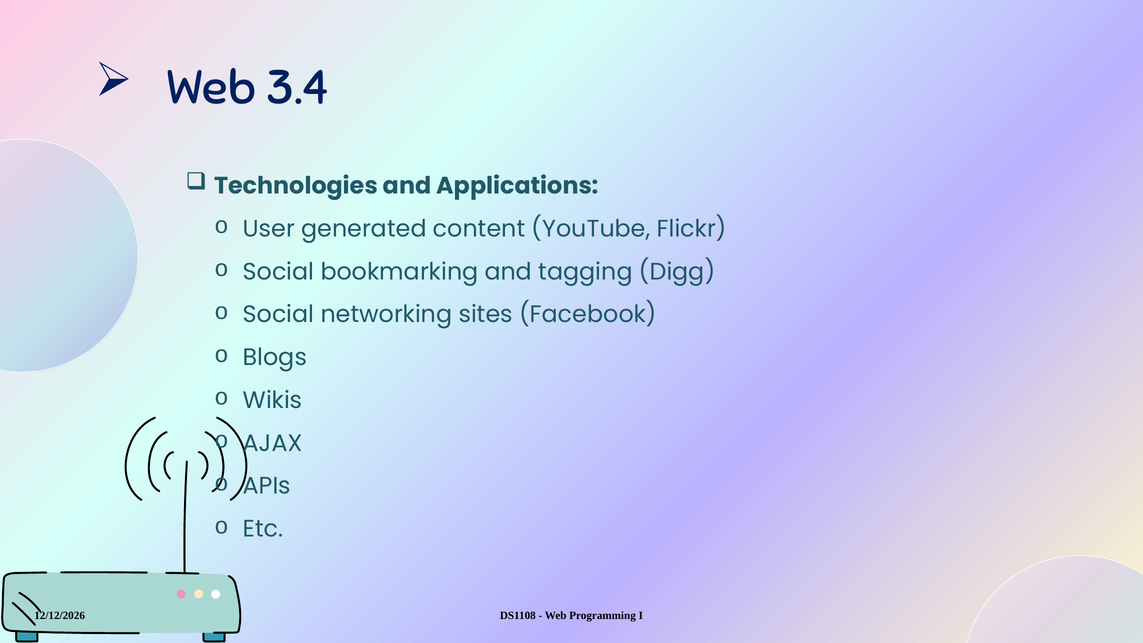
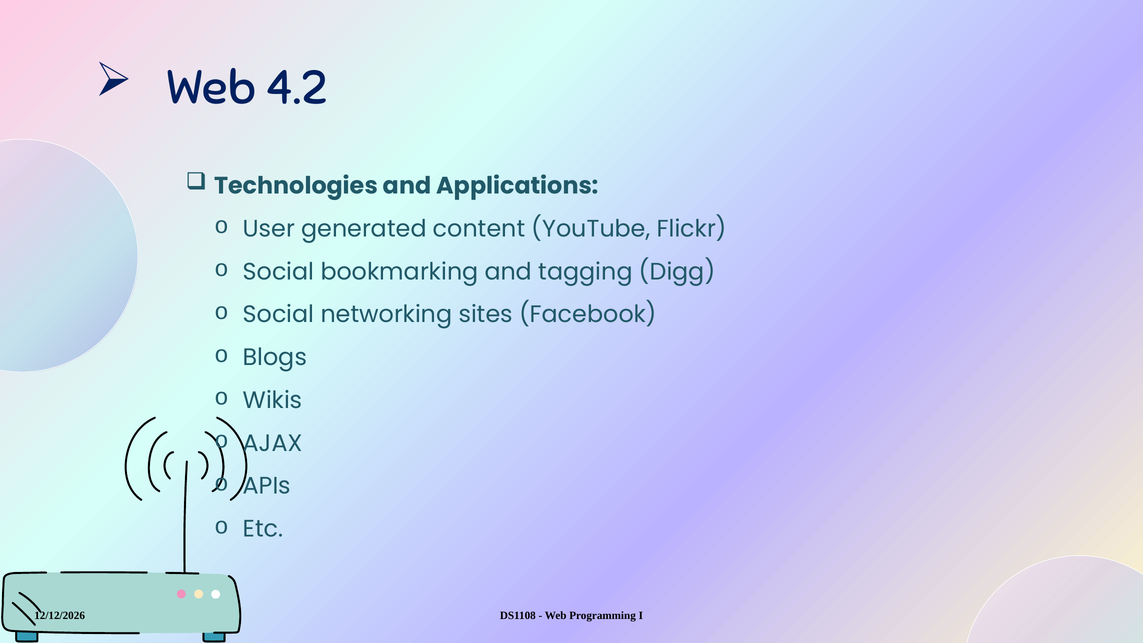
3.4: 3.4 -> 4.2
